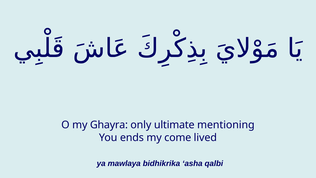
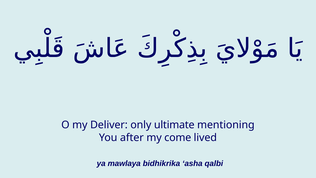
Ghayra: Ghayra -> Deliver
ends: ends -> after
